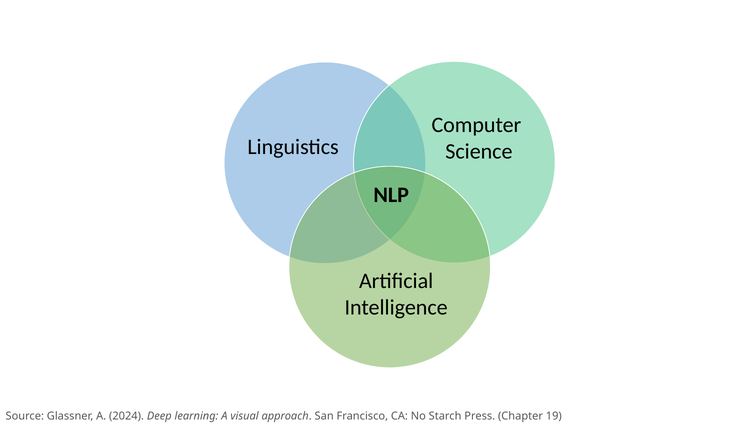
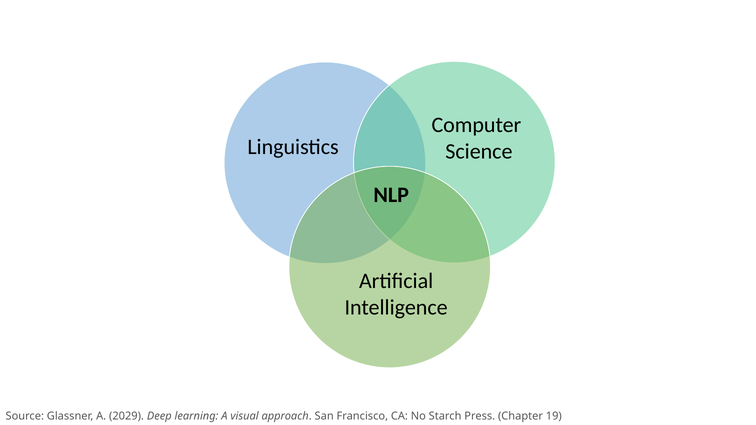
2024: 2024 -> 2029
